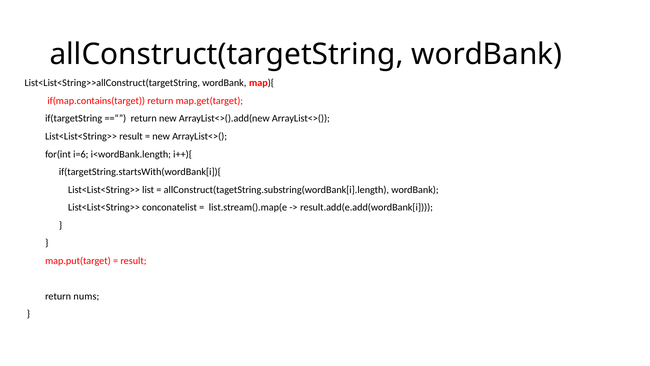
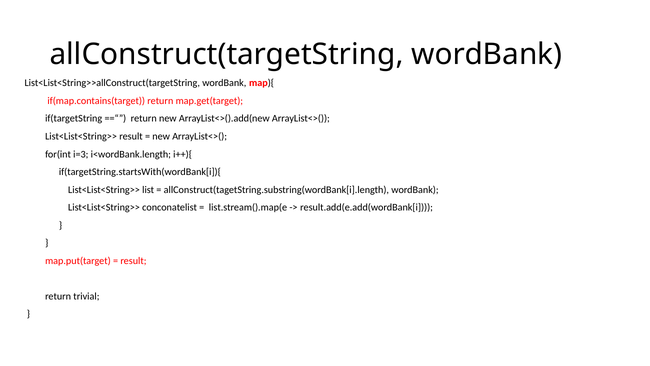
i=6: i=6 -> i=3
nums: nums -> trivial
